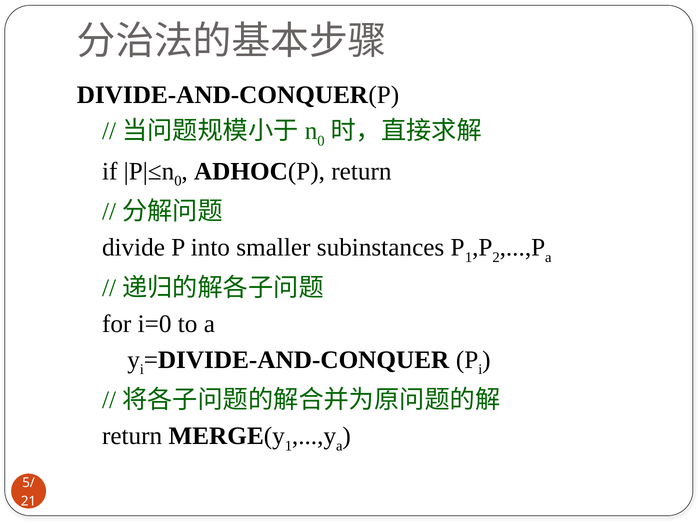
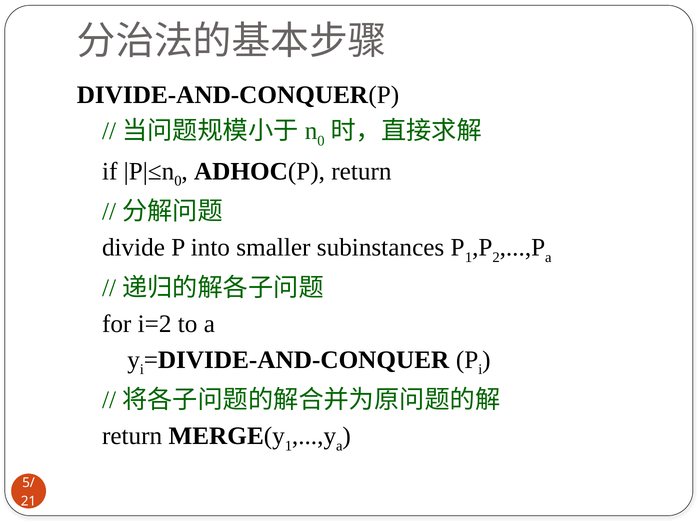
i=0: i=0 -> i=2
